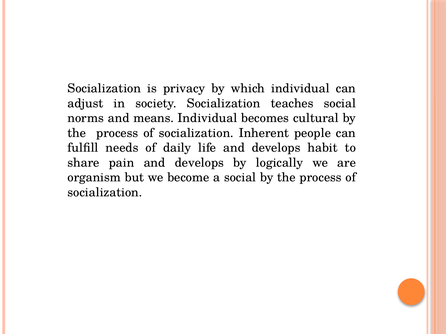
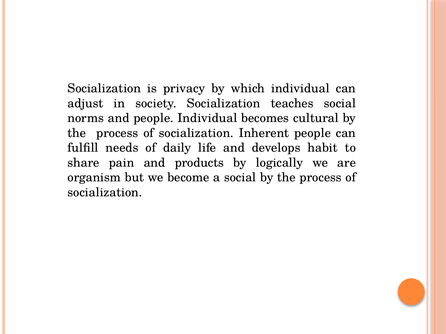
and means: means -> people
pain and develops: develops -> products
